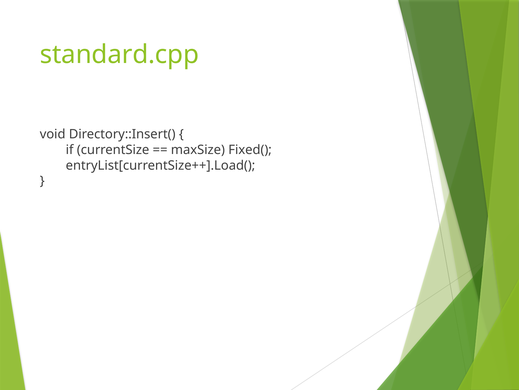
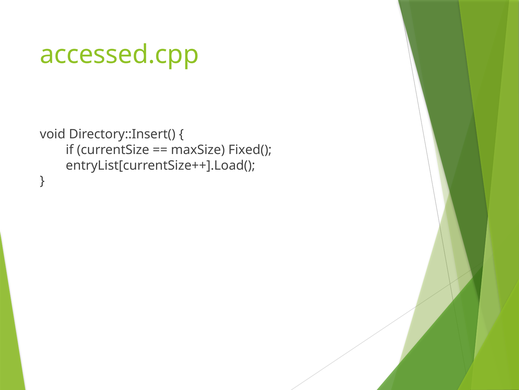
standard.cpp: standard.cpp -> accessed.cpp
